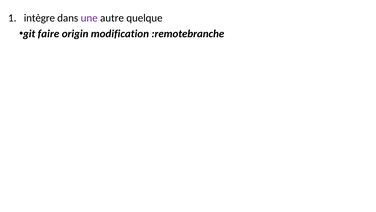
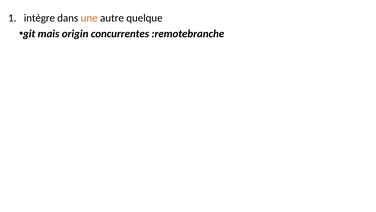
une colour: purple -> orange
faire: faire -> mais
modification: modification -> concurrentes
